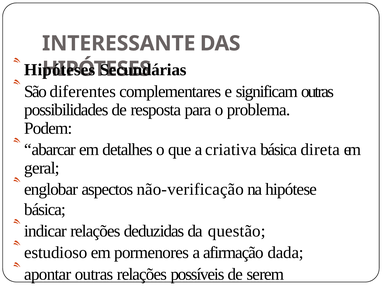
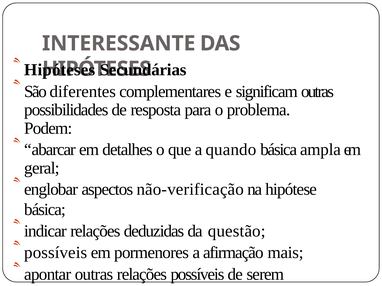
criativa: criativa -> quando
direta: direta -> ampla
estudioso at (56, 253): estudioso -> possíveis
dada: dada -> mais
